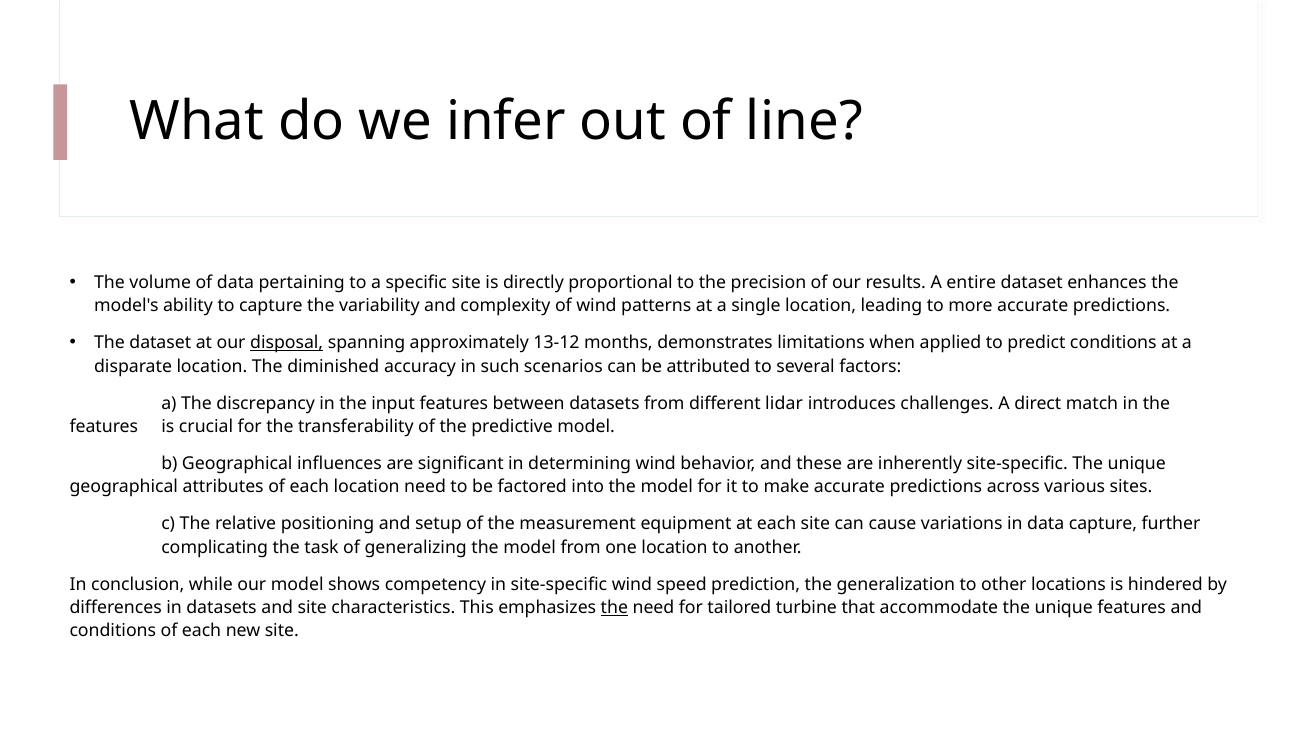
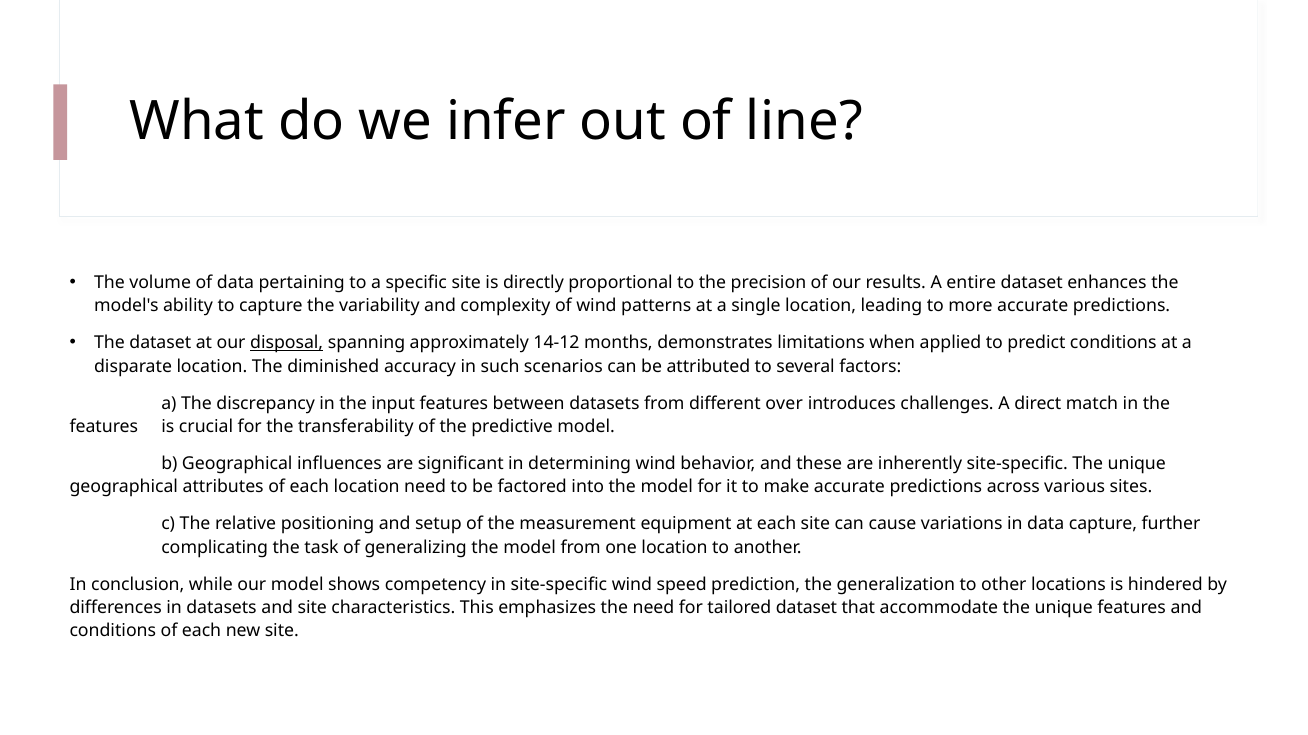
13-12: 13-12 -> 14-12
lidar: lidar -> over
the at (614, 608) underline: present -> none
tailored turbine: turbine -> dataset
